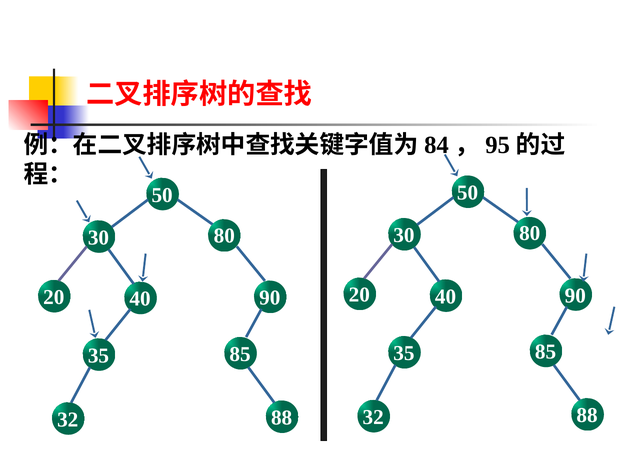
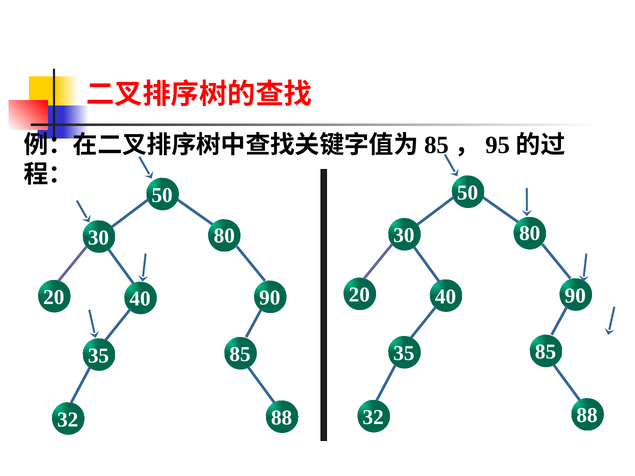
84 at (436, 145): 84 -> 85
